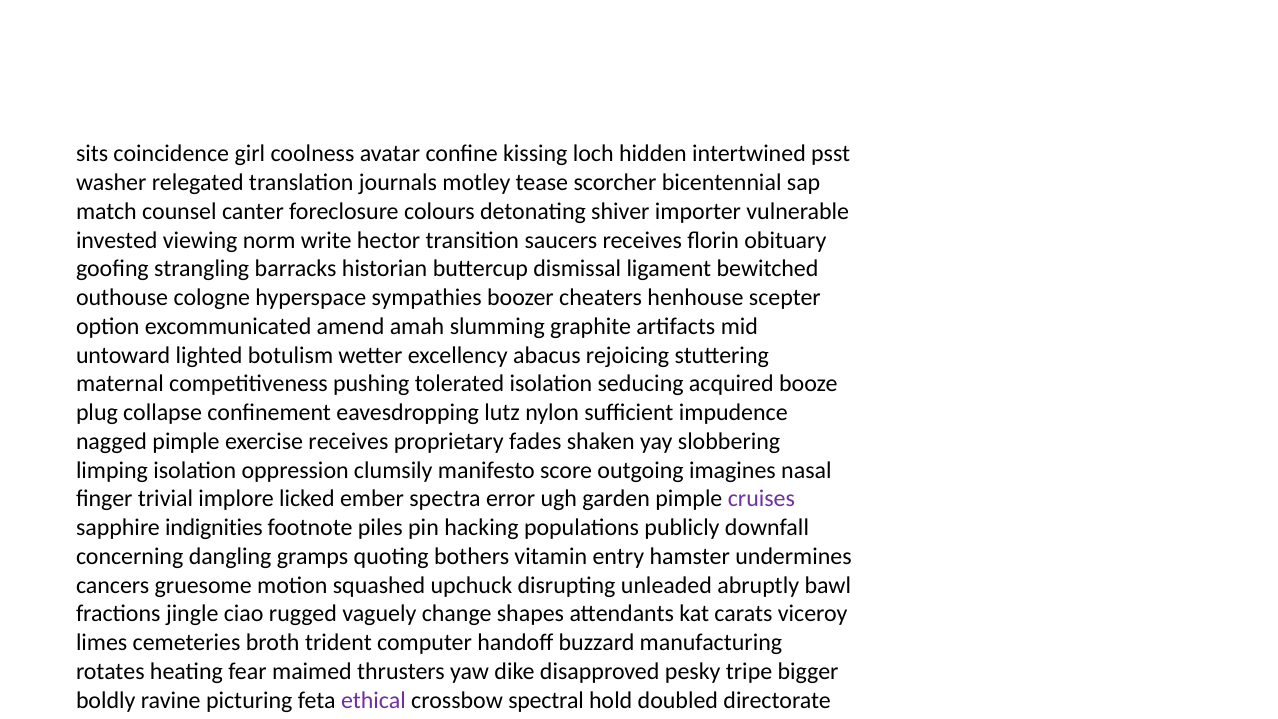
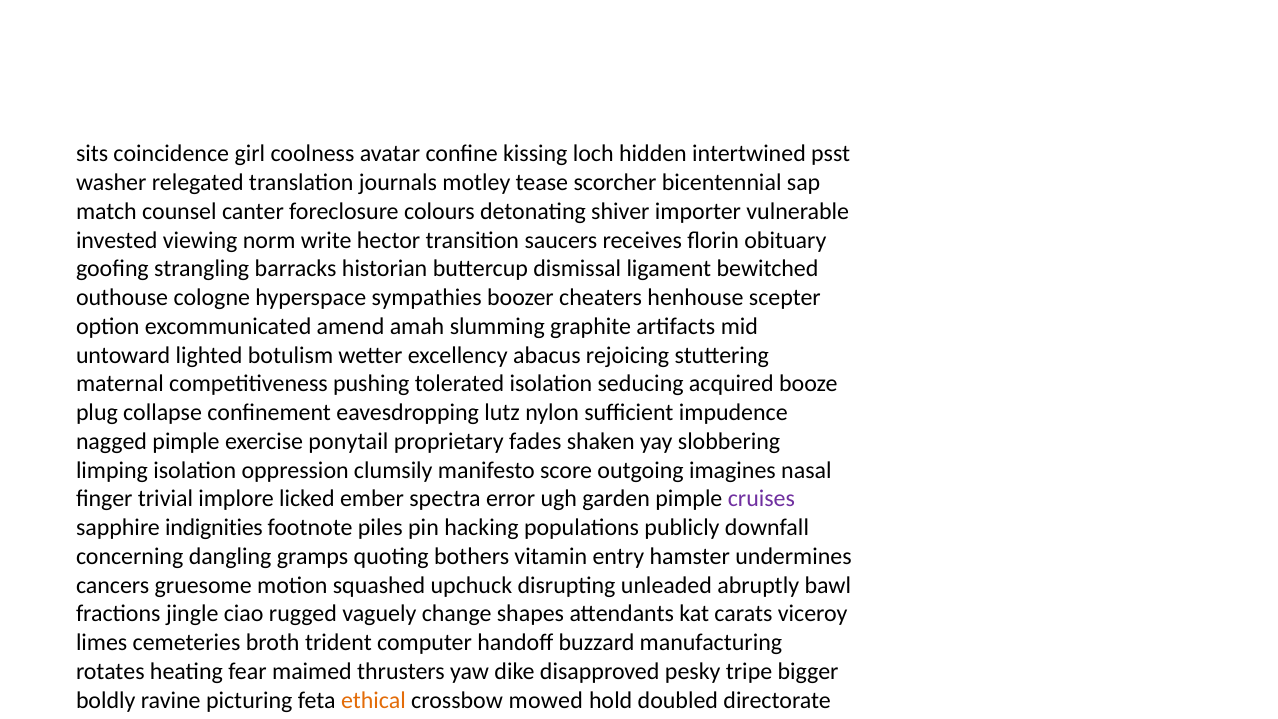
exercise receives: receives -> ponytail
ethical colour: purple -> orange
crossbow spectral: spectral -> mowed
